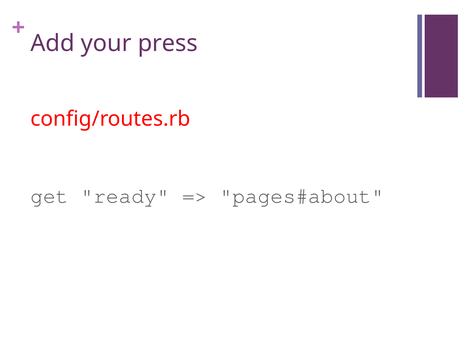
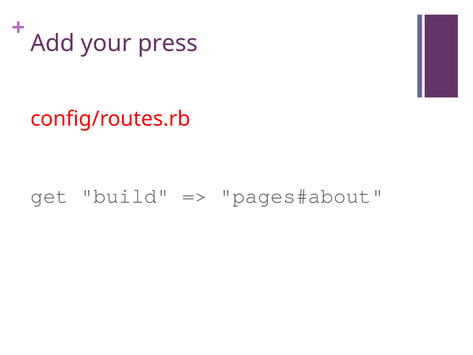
ready: ready -> build
